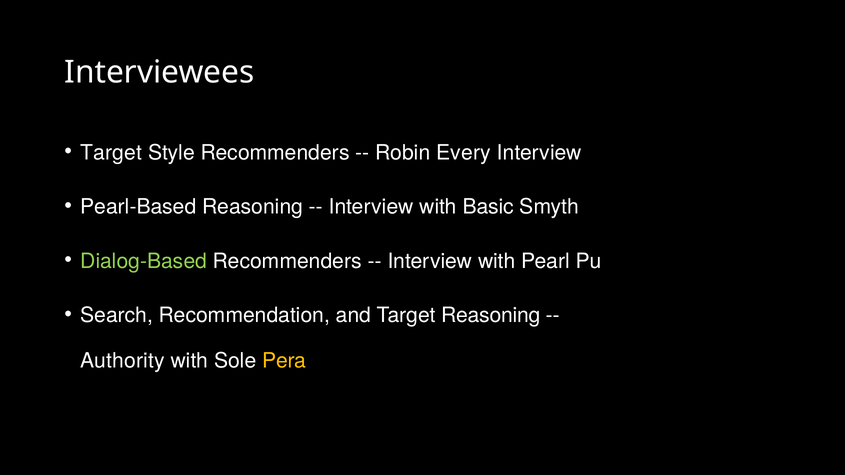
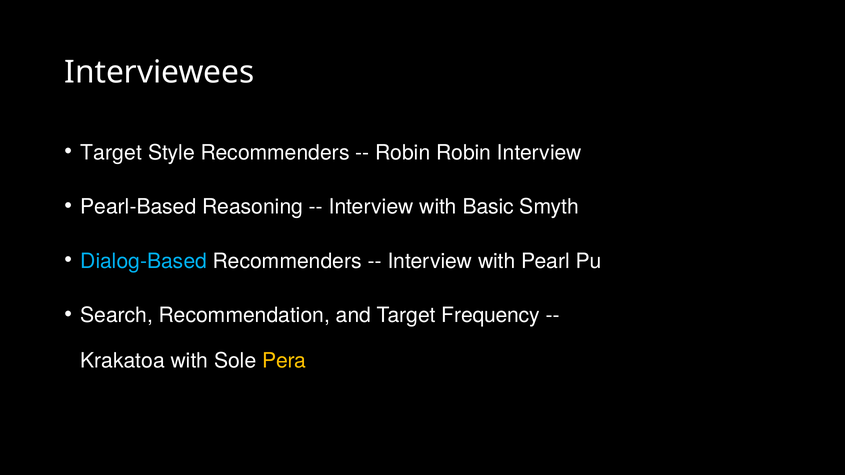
Robin Every: Every -> Robin
Dialog-Based colour: light green -> light blue
Target Reasoning: Reasoning -> Frequency
Authority: Authority -> Krakatoa
